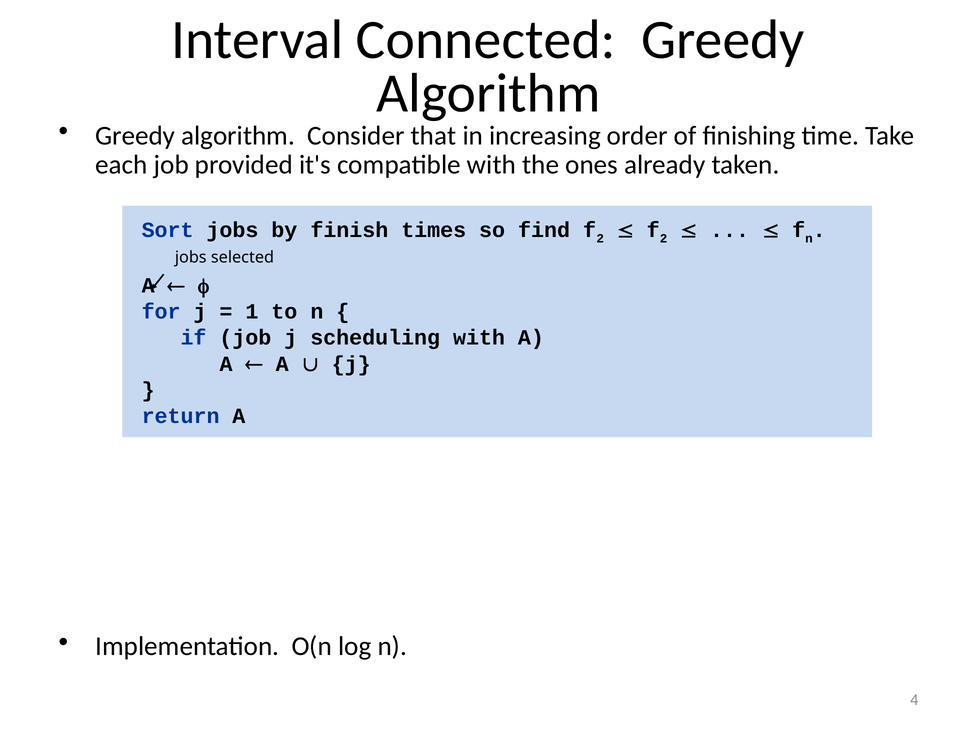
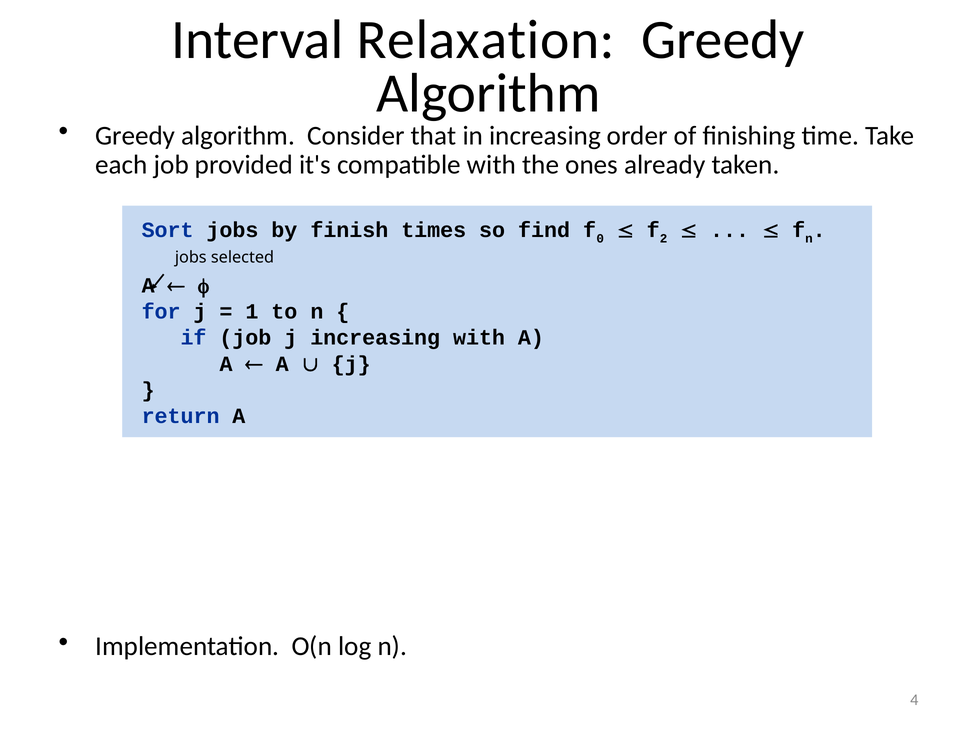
Connected: Connected -> Relaxation
2 at (600, 238): 2 -> 0
j scheduling: scheduling -> increasing
